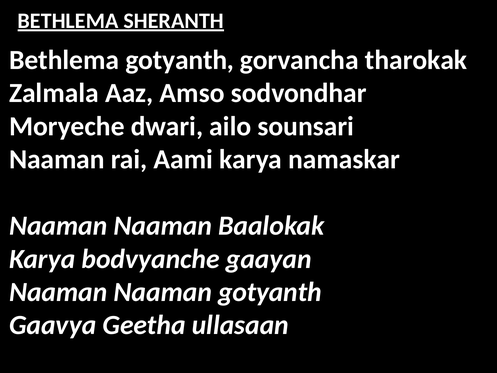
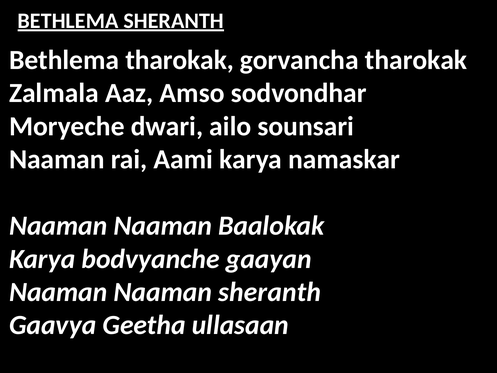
Bethlema gotyanth: gotyanth -> tharokak
Naaman gotyanth: gotyanth -> sheranth
